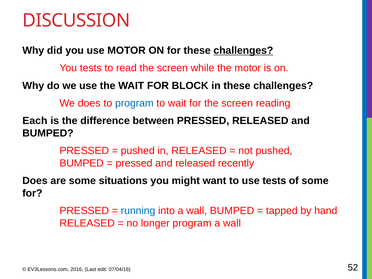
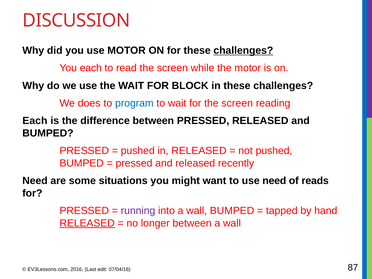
You tests: tests -> each
Does at (35, 181): Does -> Need
use tests: tests -> need
of some: some -> reads
running colour: blue -> purple
RELEASED at (87, 223) underline: none -> present
longer program: program -> between
52: 52 -> 87
